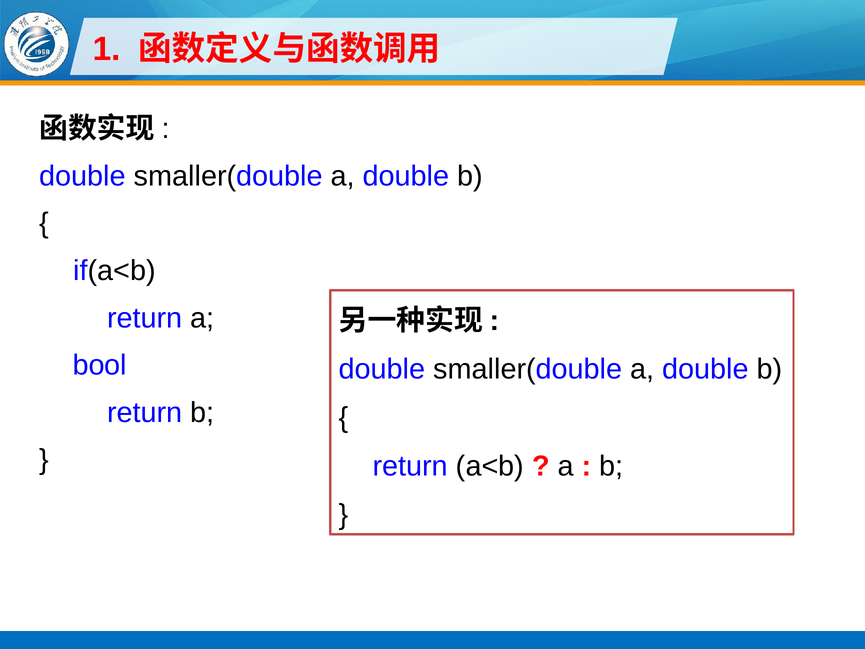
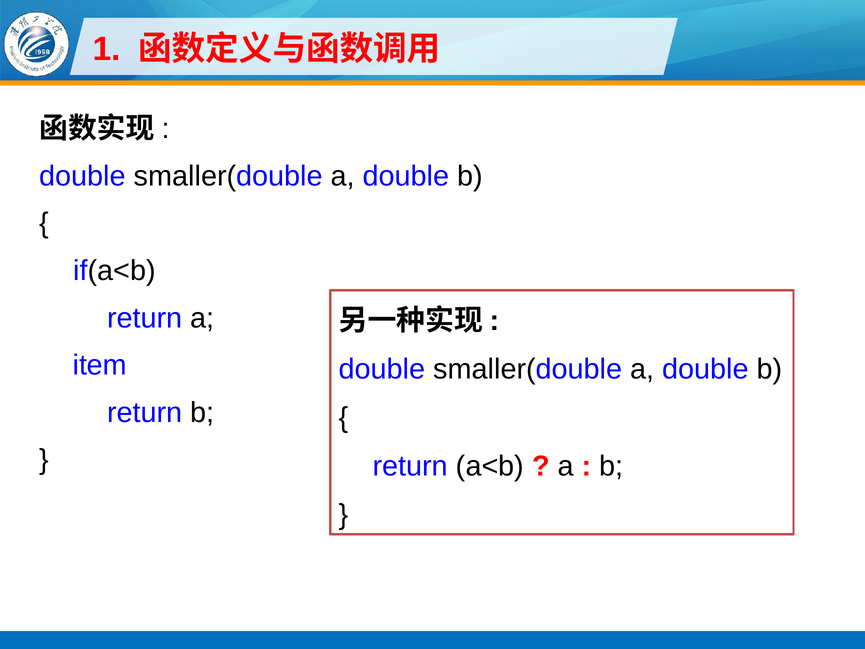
bool: bool -> item
